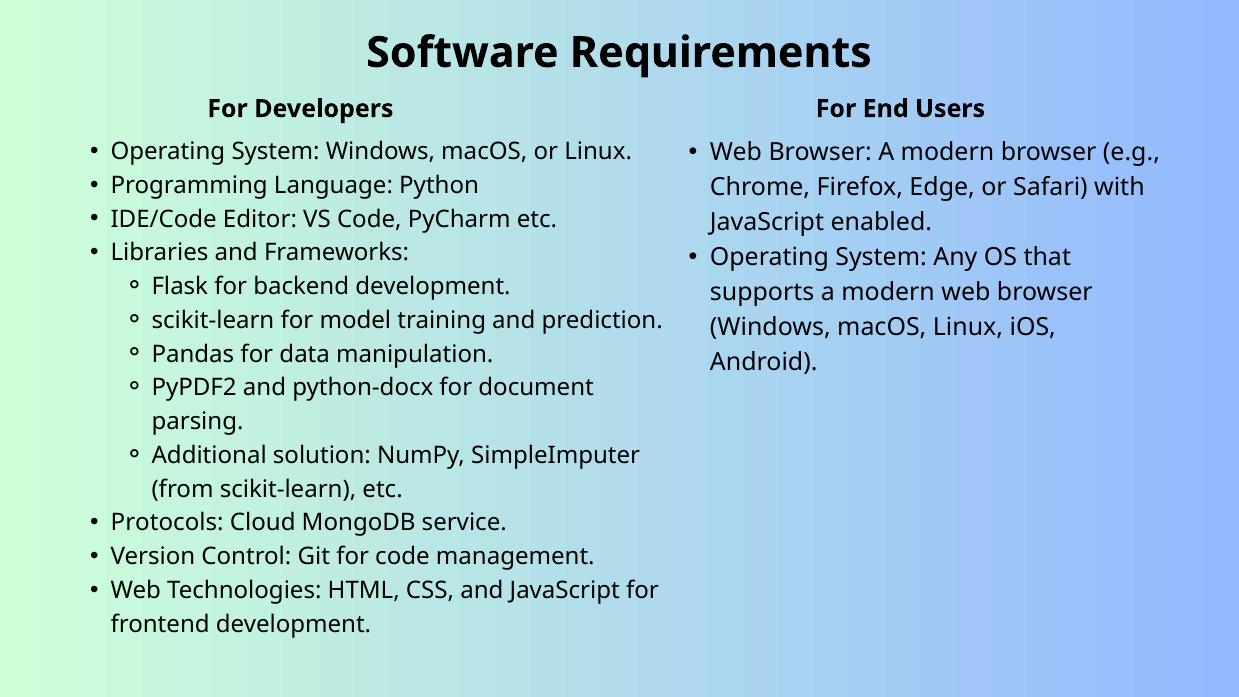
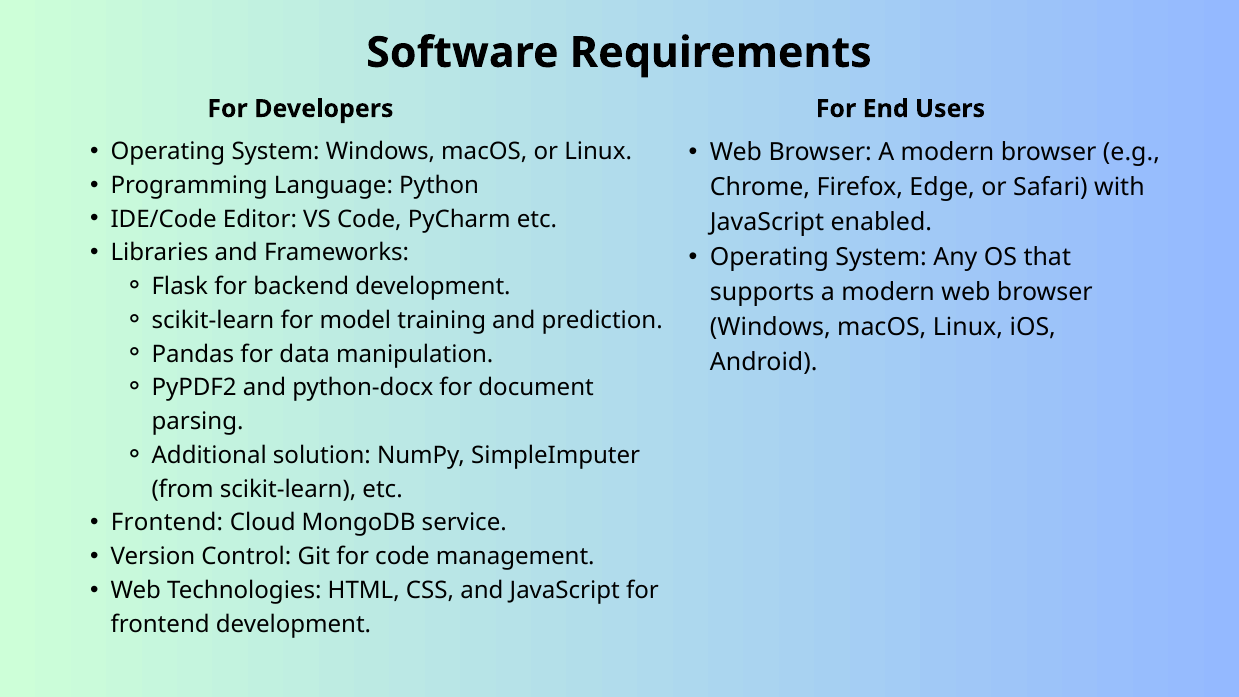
Protocols at (167, 523): Protocols -> Frontend
